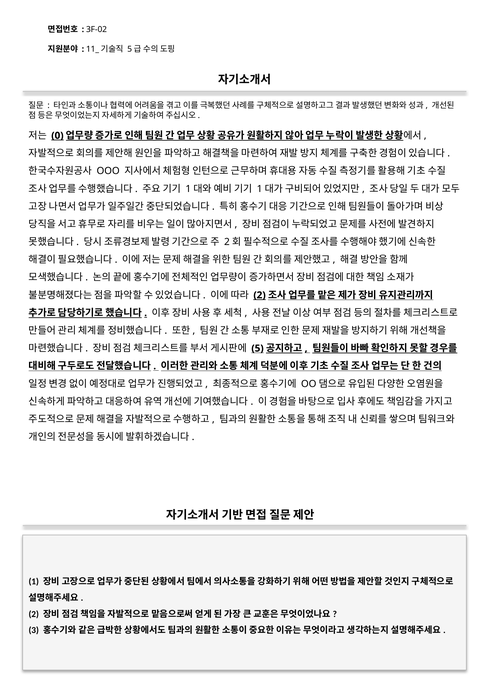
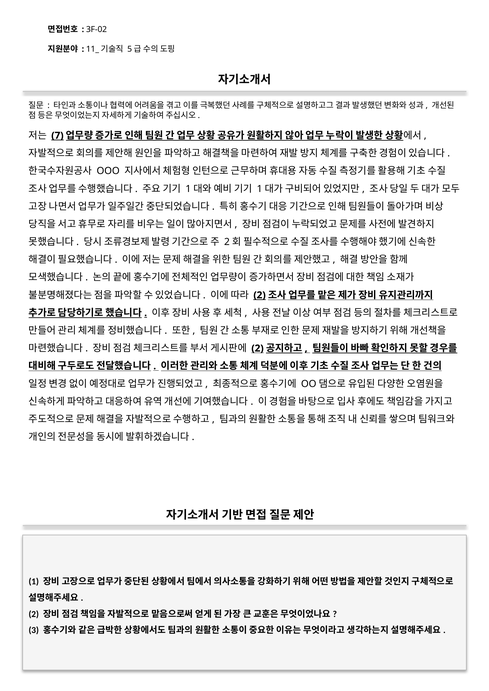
0: 0 -> 7
5 at (258, 349): 5 -> 2
